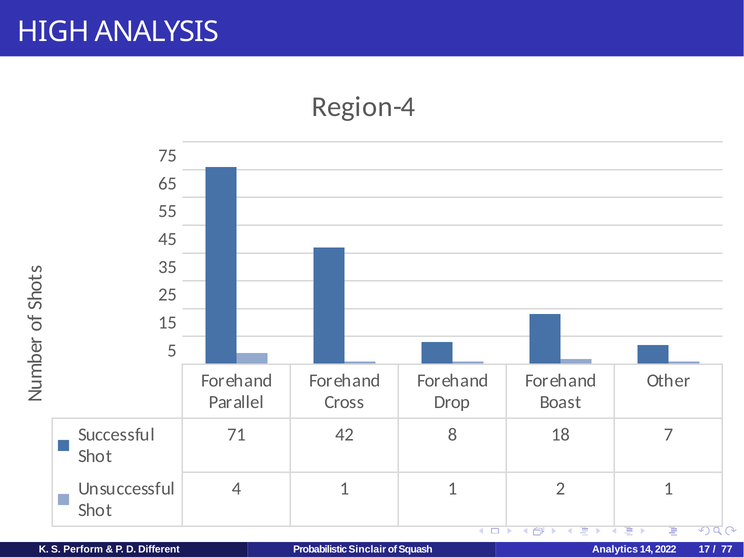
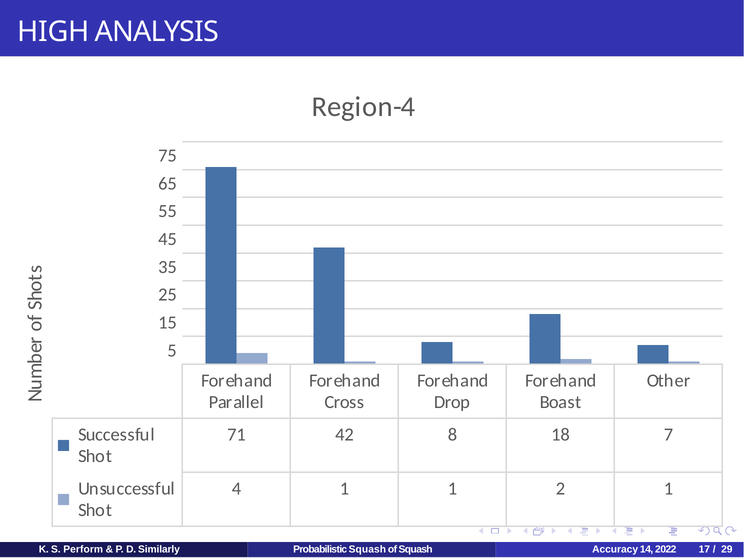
Different: Different -> Similarly
Probabilistic Sinclair: Sinclair -> Squash
Analytics: Analytics -> Accuracy
77: 77 -> 29
